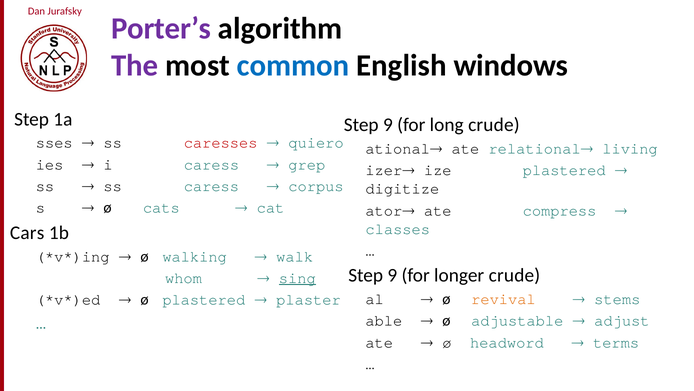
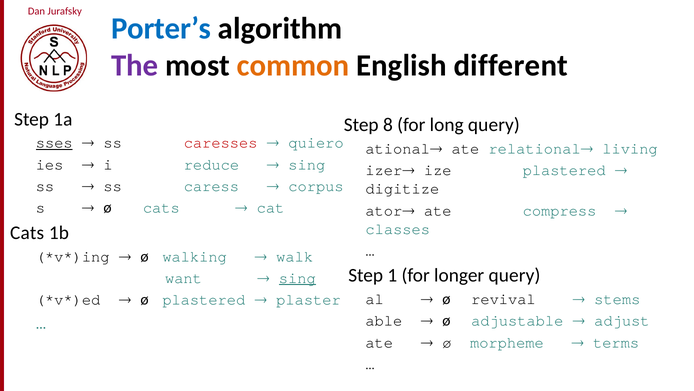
Porter’s colour: purple -> blue
common colour: blue -> orange
windows: windows -> different
9 at (388, 125): 9 -> 8
long crude: crude -> query
sses underline: none -> present
i caress: caress -> reduce
grep at (307, 164): grep -> sing
Cars at (27, 232): Cars -> Cats
9 at (392, 275): 9 -> 1
longer crude: crude -> query
whom: whom -> want
revival colour: orange -> black
headword: headword -> morpheme
